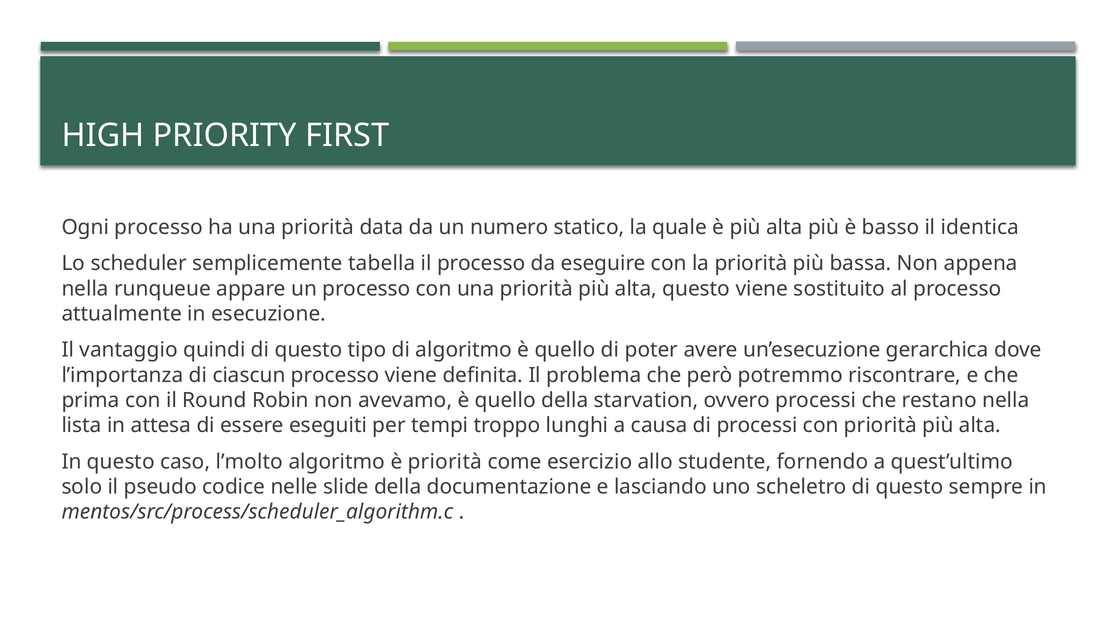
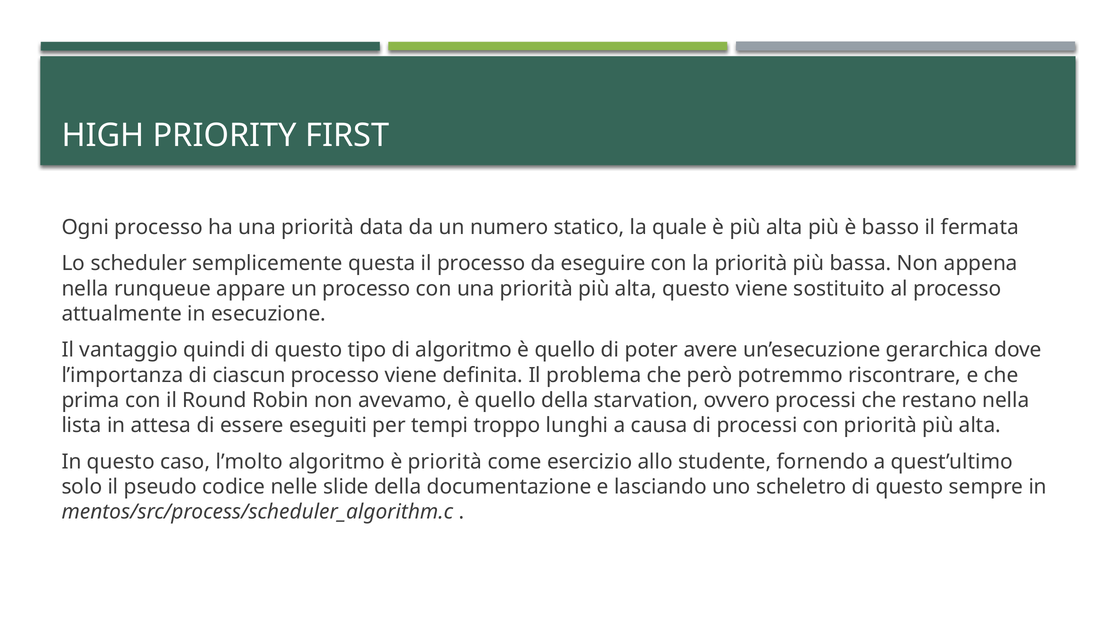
identica: identica -> fermata
tabella: tabella -> questa
